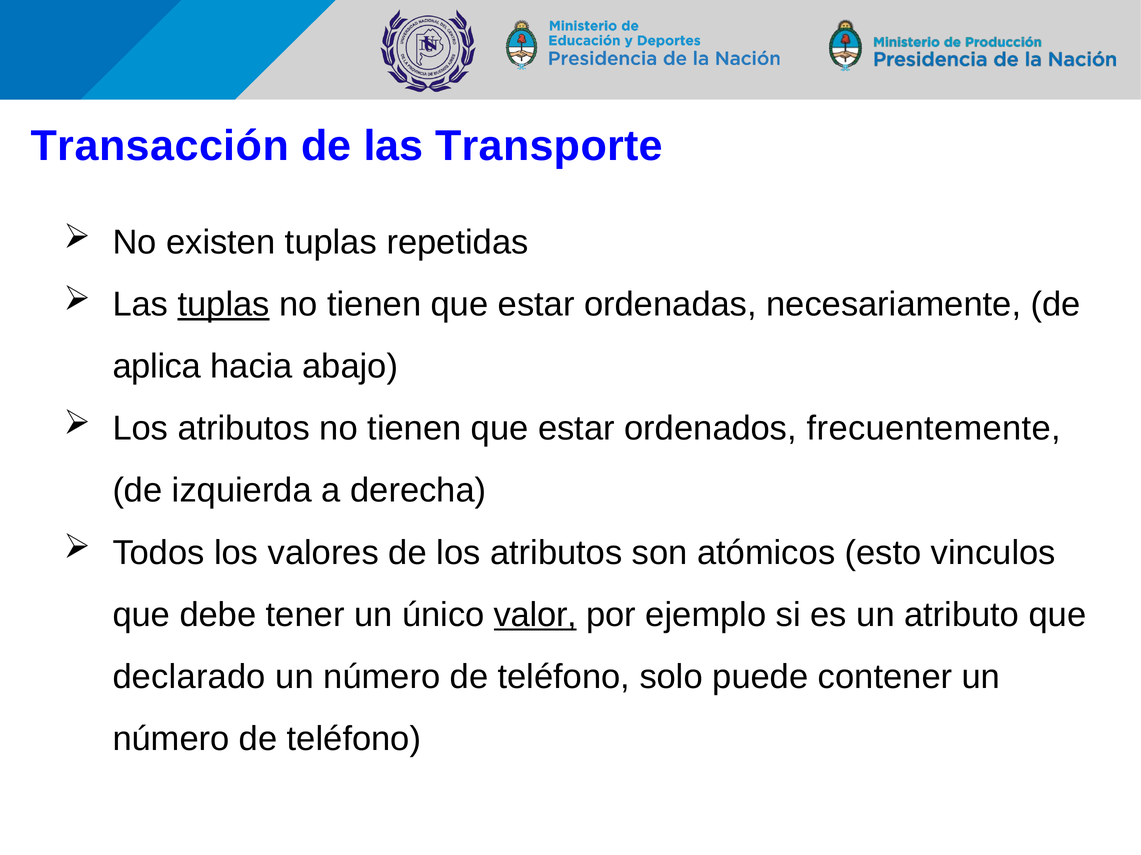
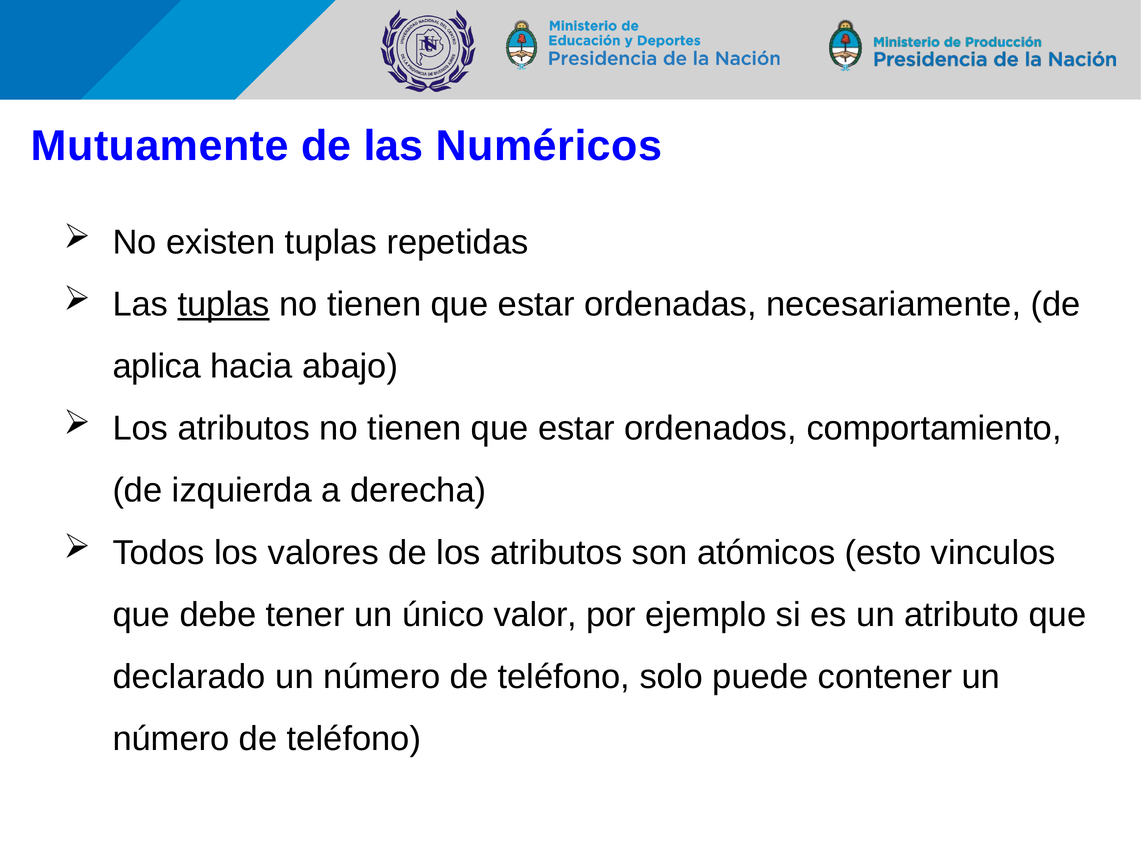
Transacción: Transacción -> Mutuamente
Transporte: Transporte -> Numéricos
frecuentemente: frecuentemente -> comportamiento
valor underline: present -> none
